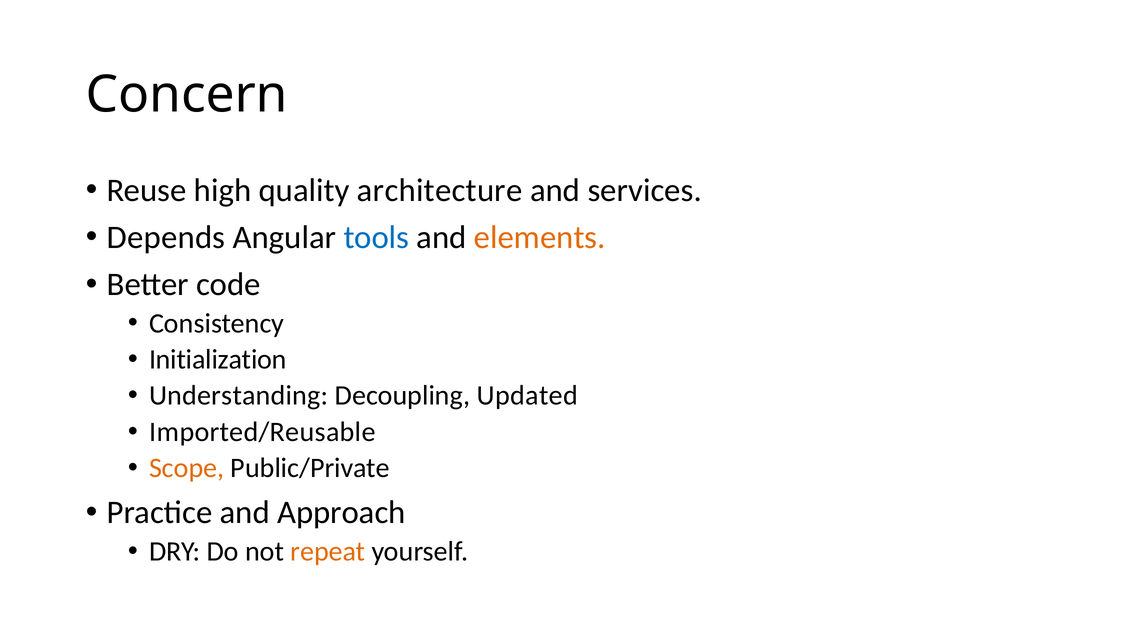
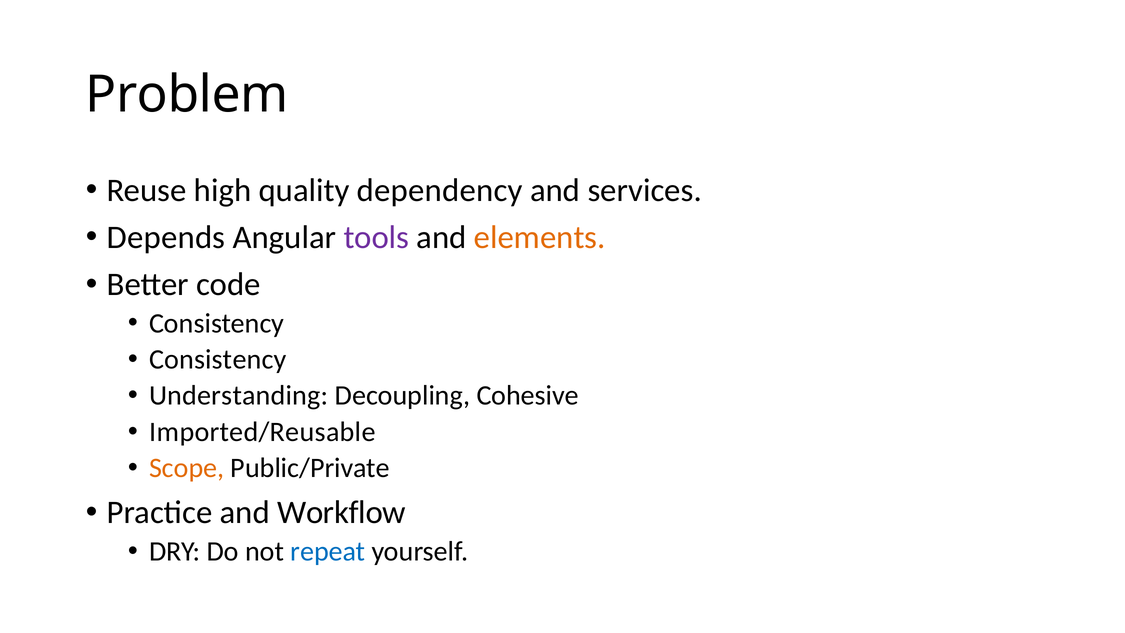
Concern: Concern -> Problem
architecture: architecture -> dependency
tools colour: blue -> purple
Initialization at (218, 359): Initialization -> Consistency
Updated: Updated -> Cohesive
Approach: Approach -> Workflow
repeat colour: orange -> blue
